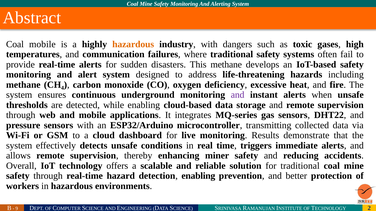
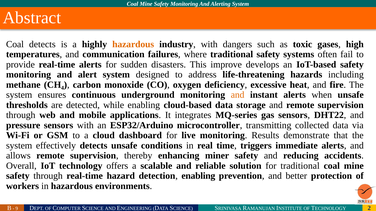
Coal mobile: mobile -> detects
This methane: methane -> improve
and at (238, 95) colour: purple -> orange
